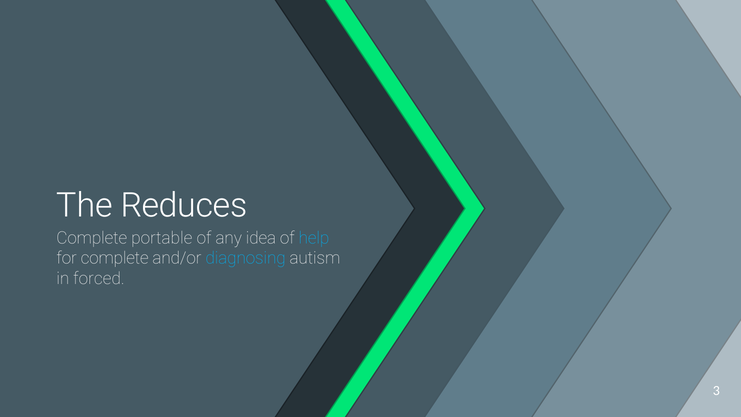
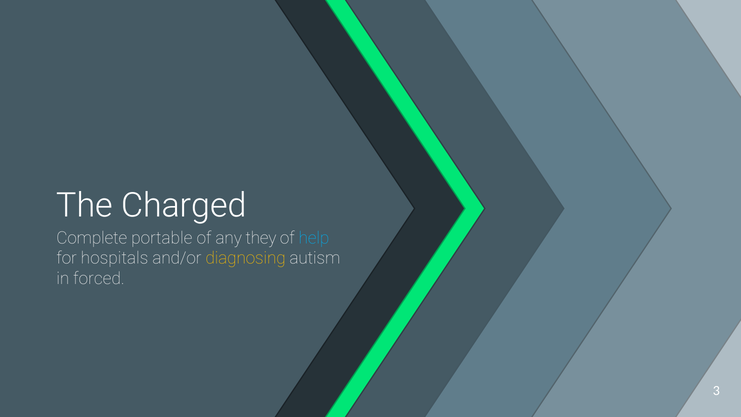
Reduces: Reduces -> Charged
idea: idea -> they
for complete: complete -> hospitals
diagnosing colour: light blue -> yellow
